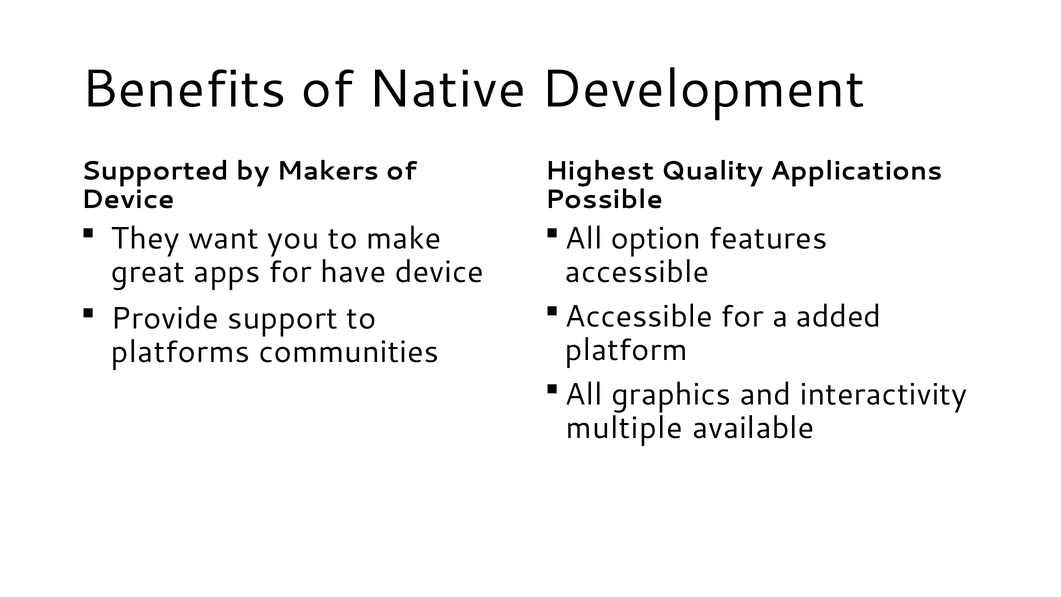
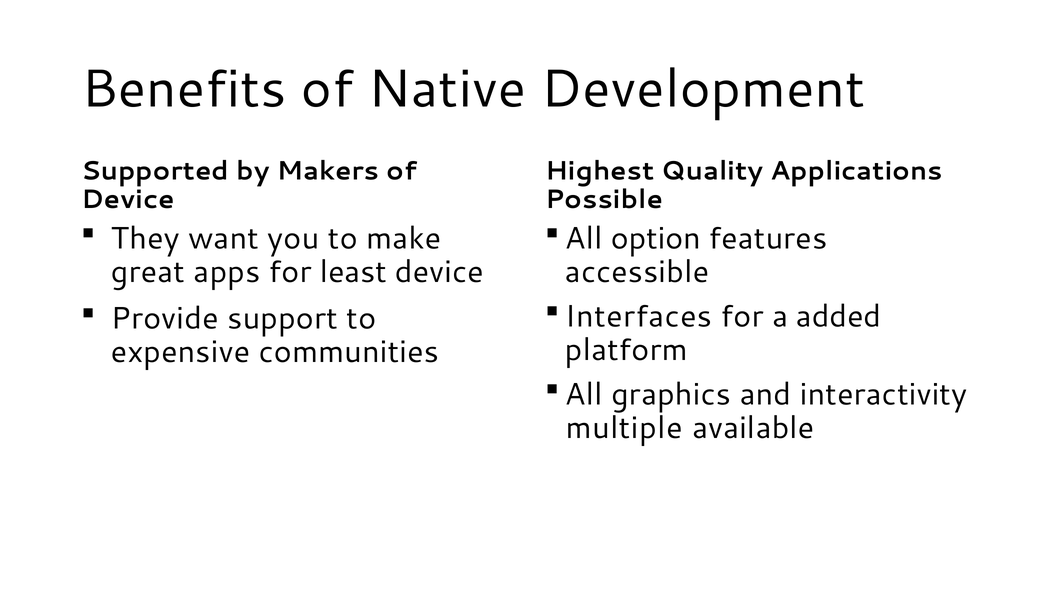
have: have -> least
Accessible at (639, 316): Accessible -> Interfaces
platforms: platforms -> expensive
